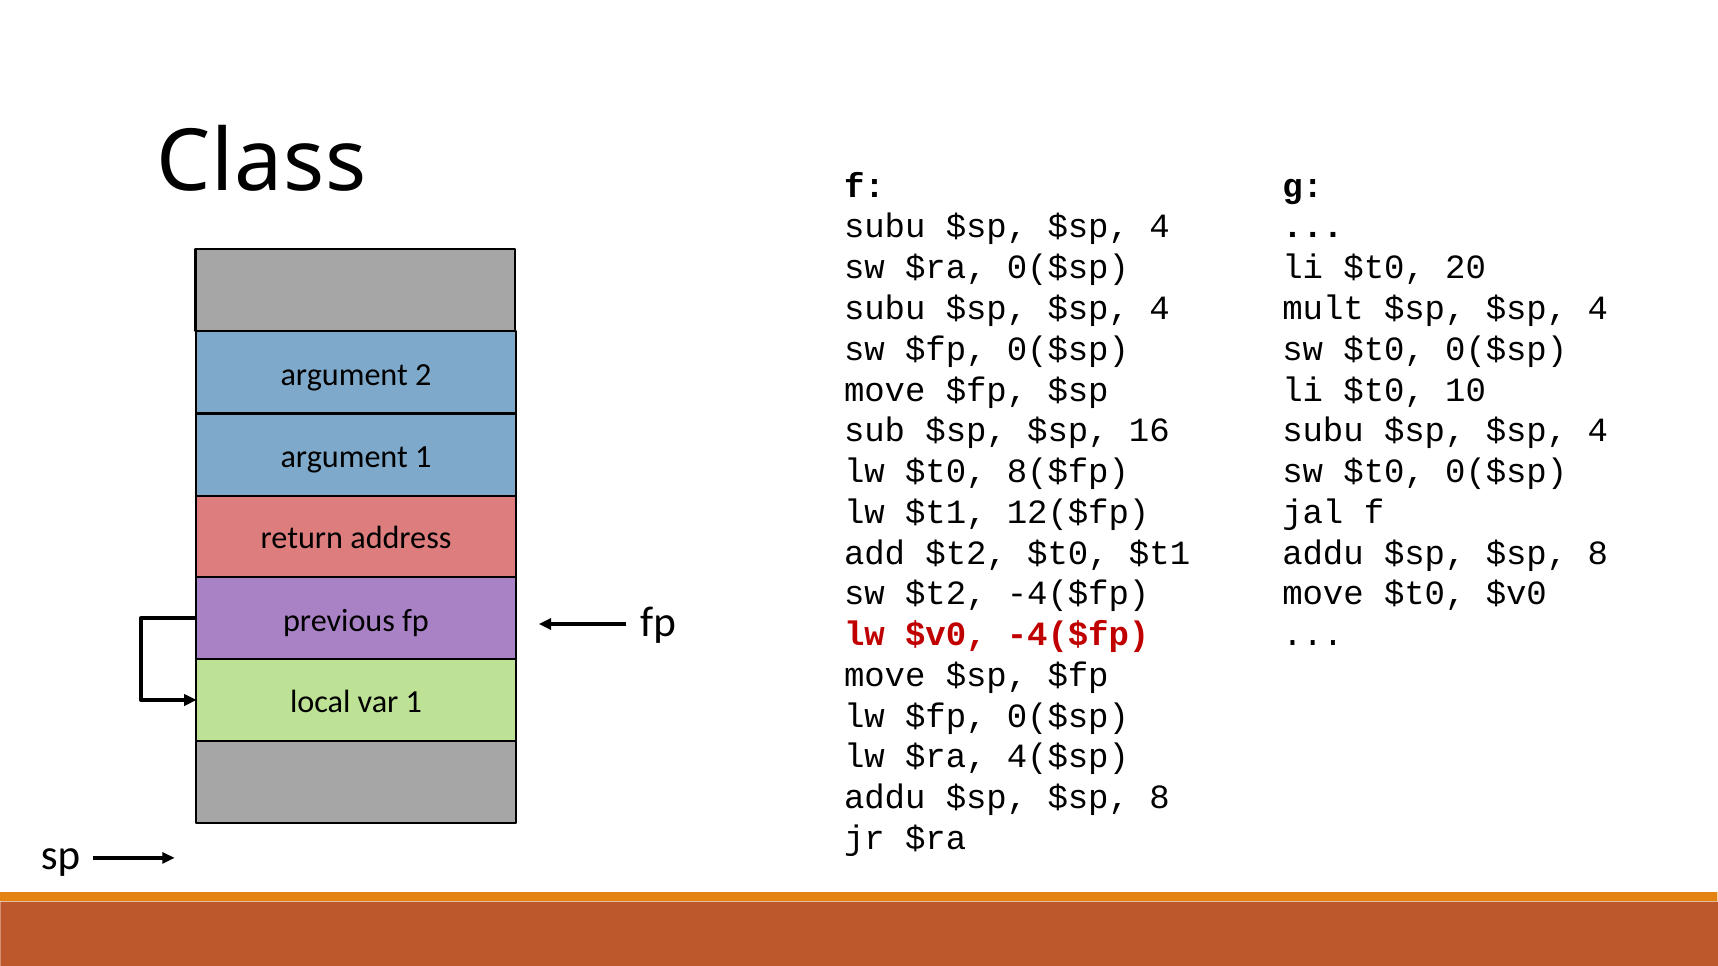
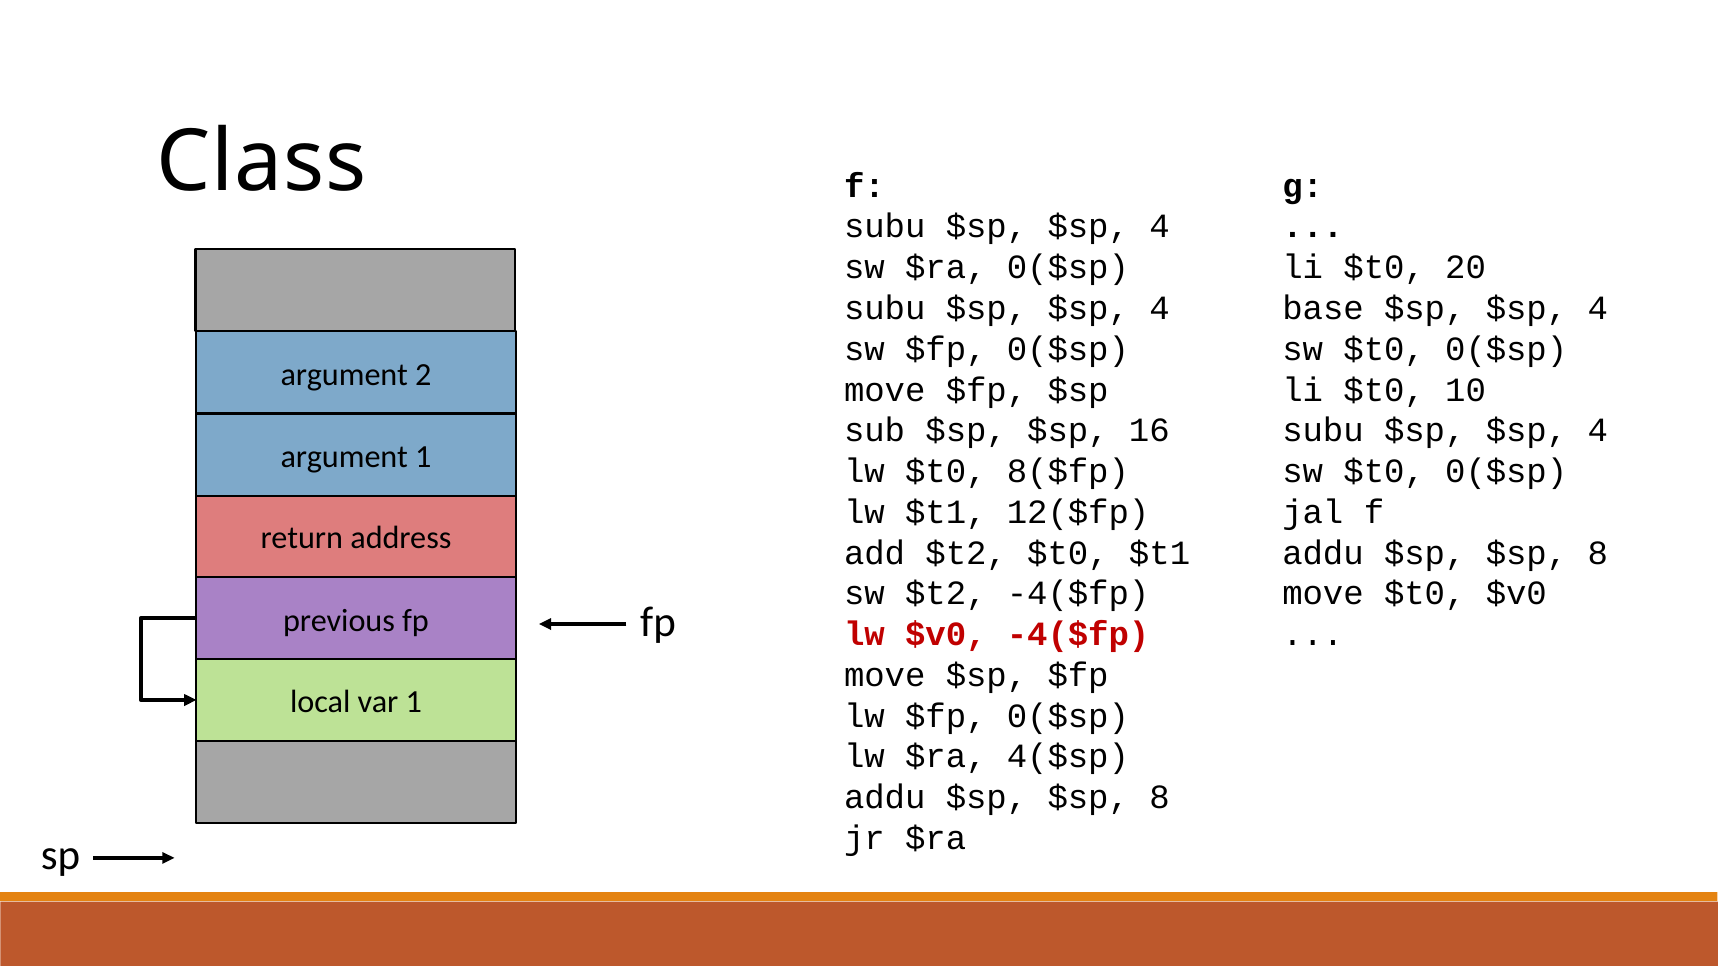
mult: mult -> base
